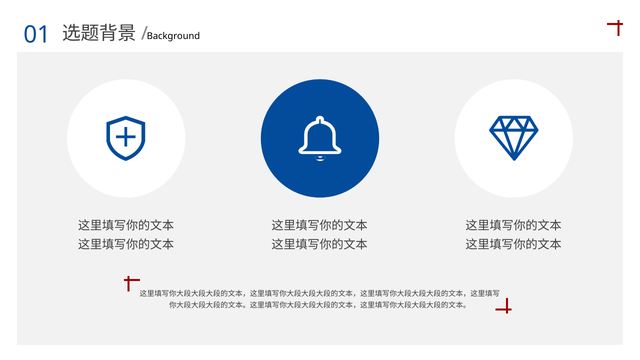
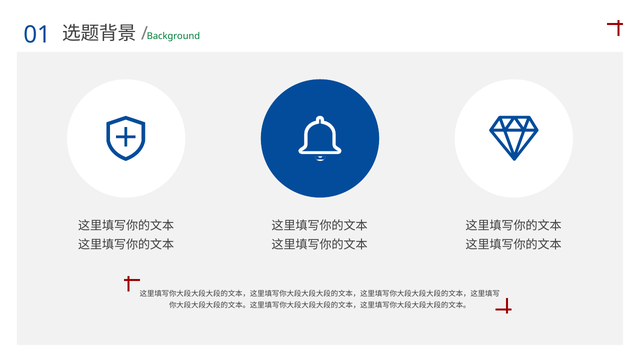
Background colour: black -> green
